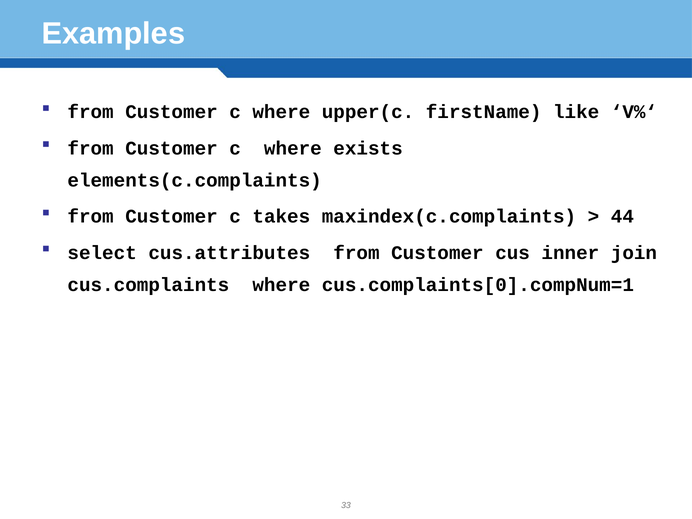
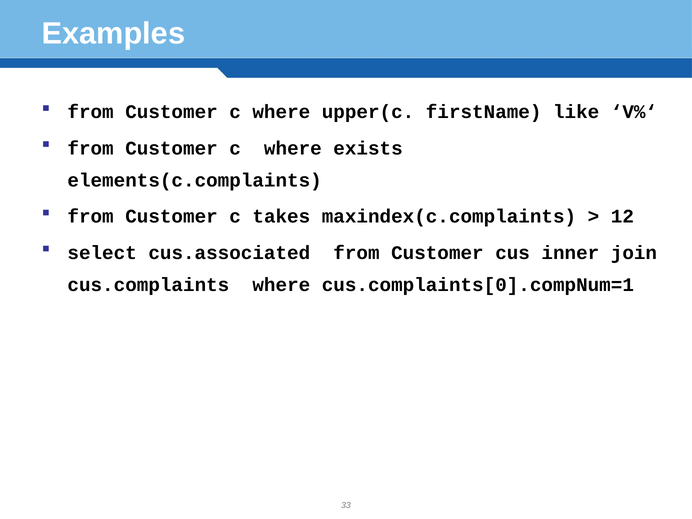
44: 44 -> 12
cus.attributes: cus.attributes -> cus.associated
